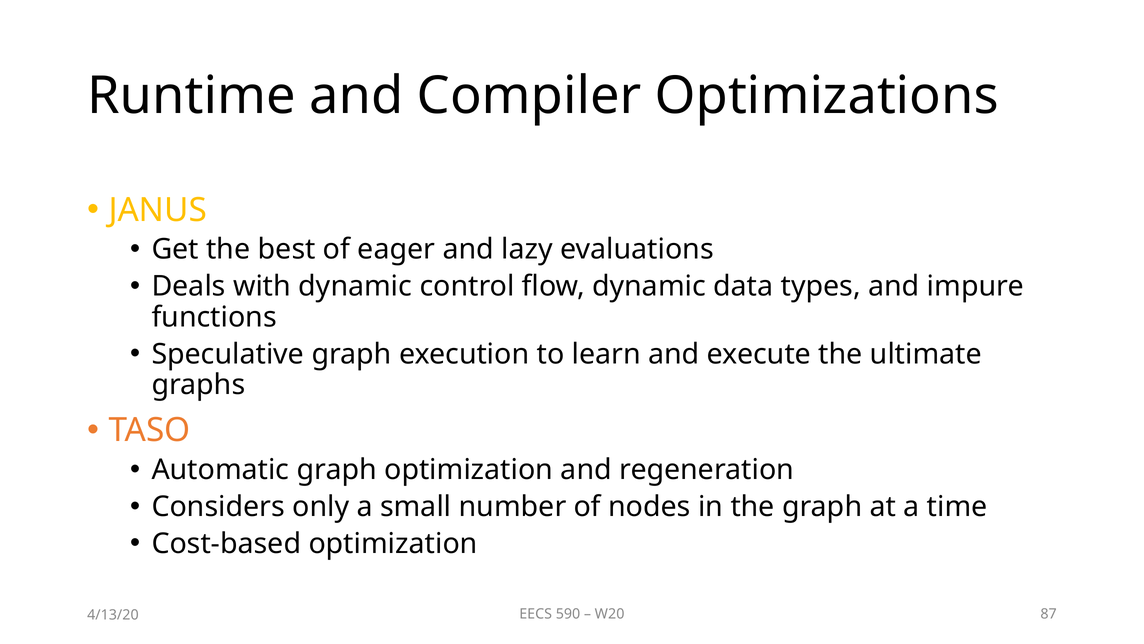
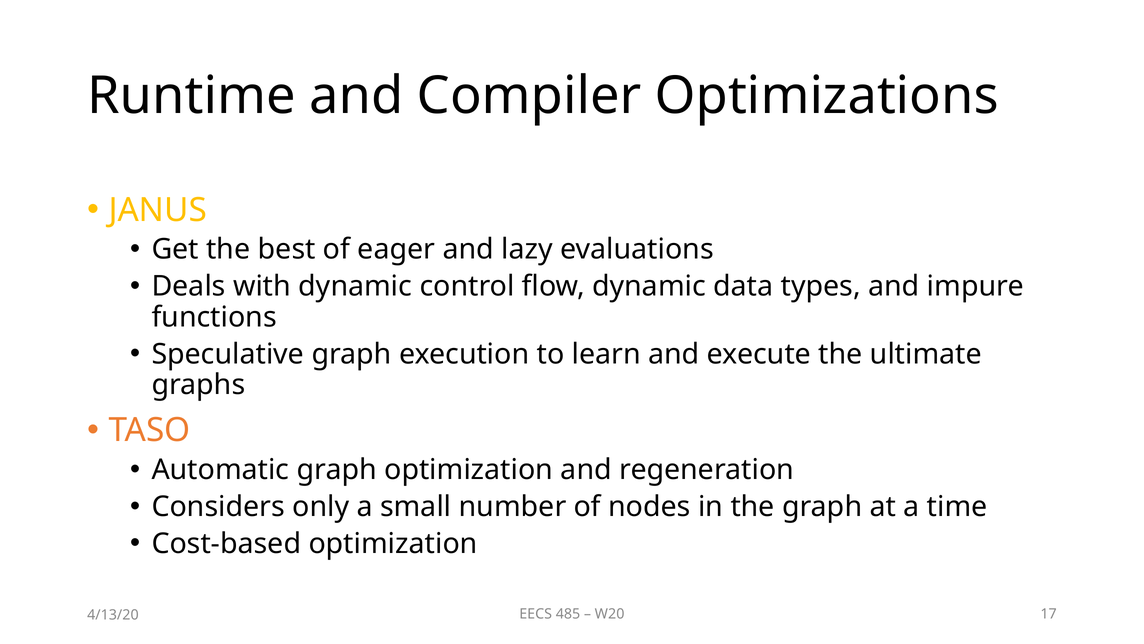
590: 590 -> 485
87: 87 -> 17
